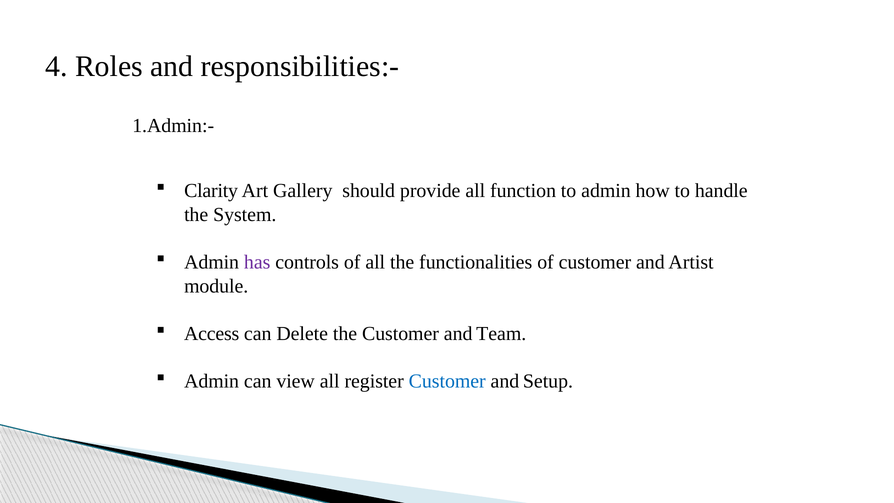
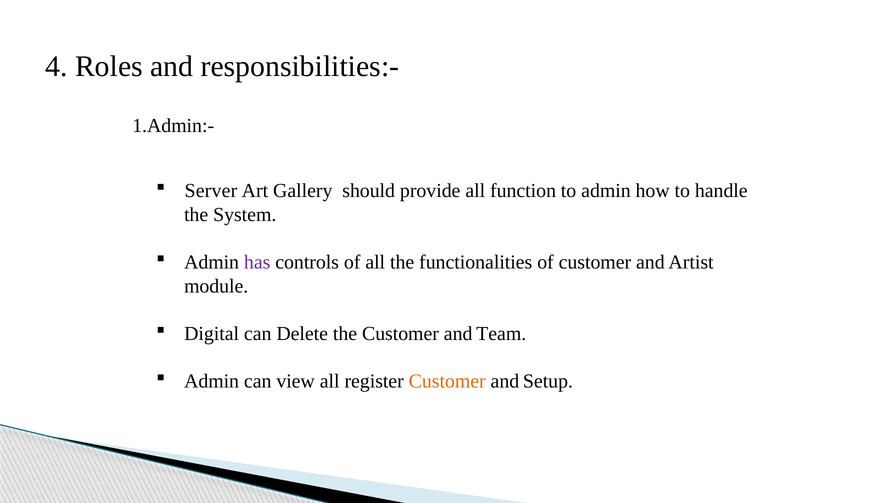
Clarity: Clarity -> Server
Access: Access -> Digital
Customer at (447, 381) colour: blue -> orange
